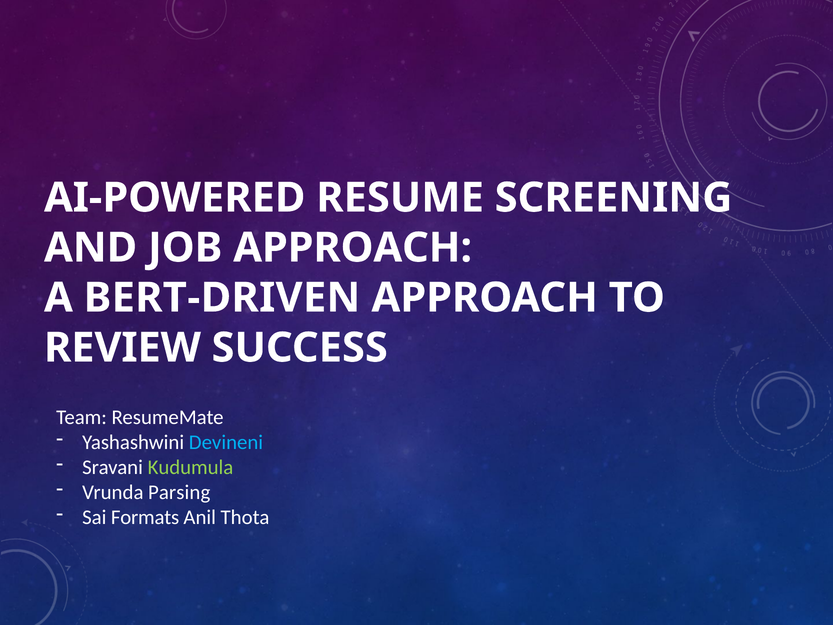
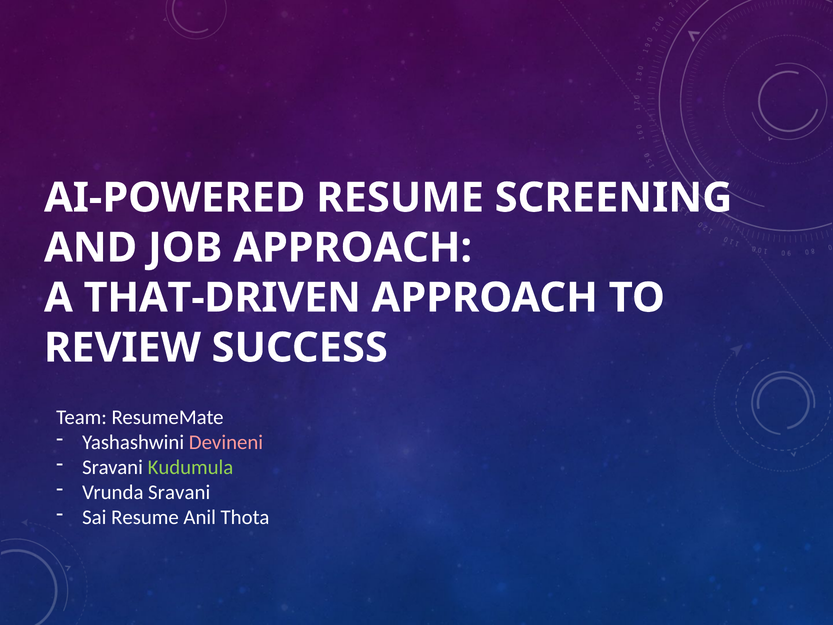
BERT-DRIVEN: BERT-DRIVEN -> THAT-DRIVEN
Devineni colour: light blue -> pink
Vrunda Parsing: Parsing -> Sravani
Sai Formats: Formats -> Resume
